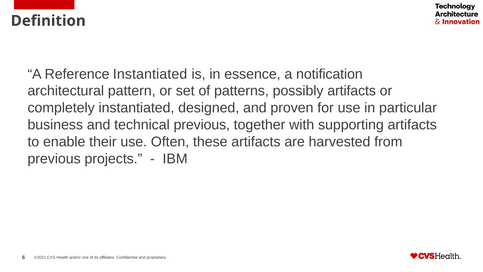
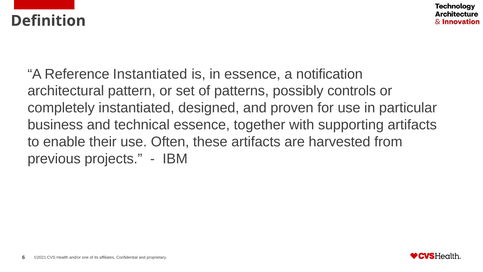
possibly artifacts: artifacts -> controls
technical previous: previous -> essence
